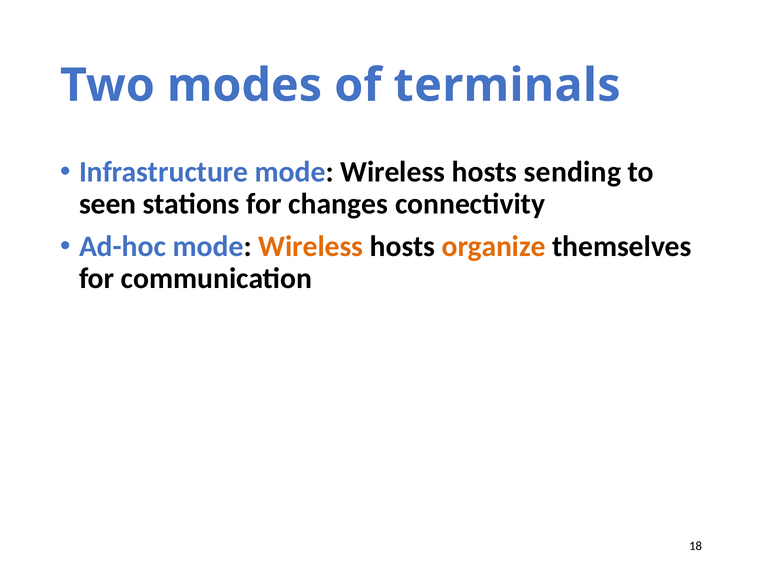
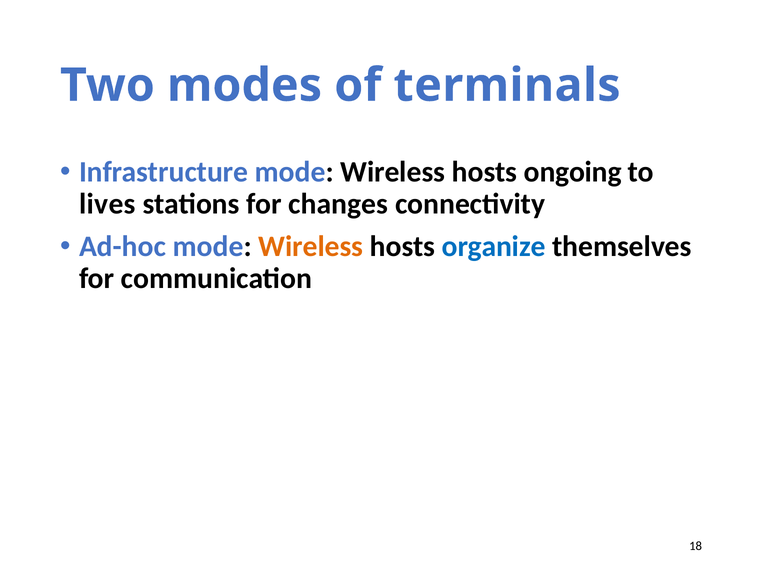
sending: sending -> ongoing
seen: seen -> lives
organize colour: orange -> blue
